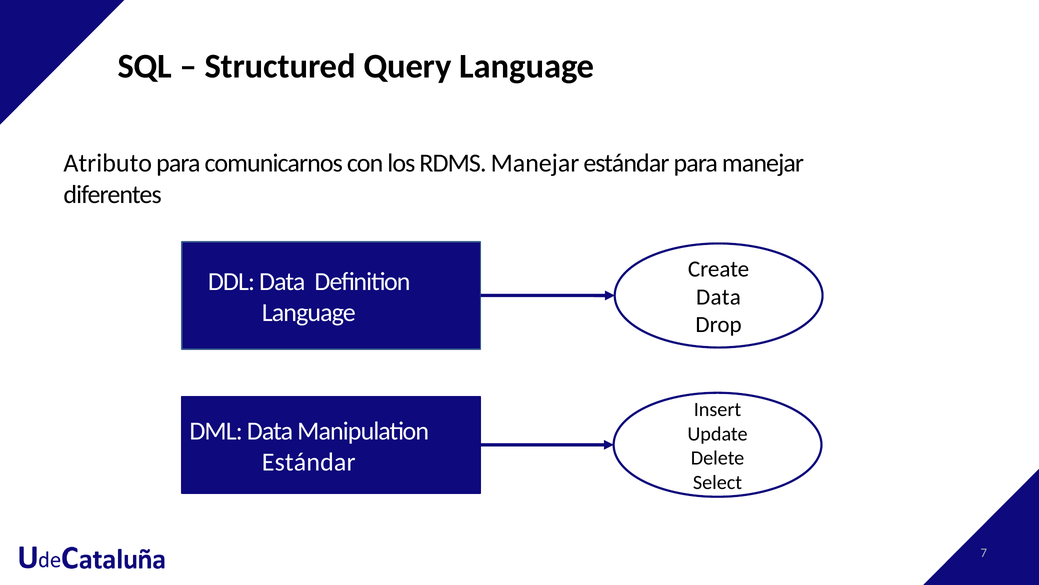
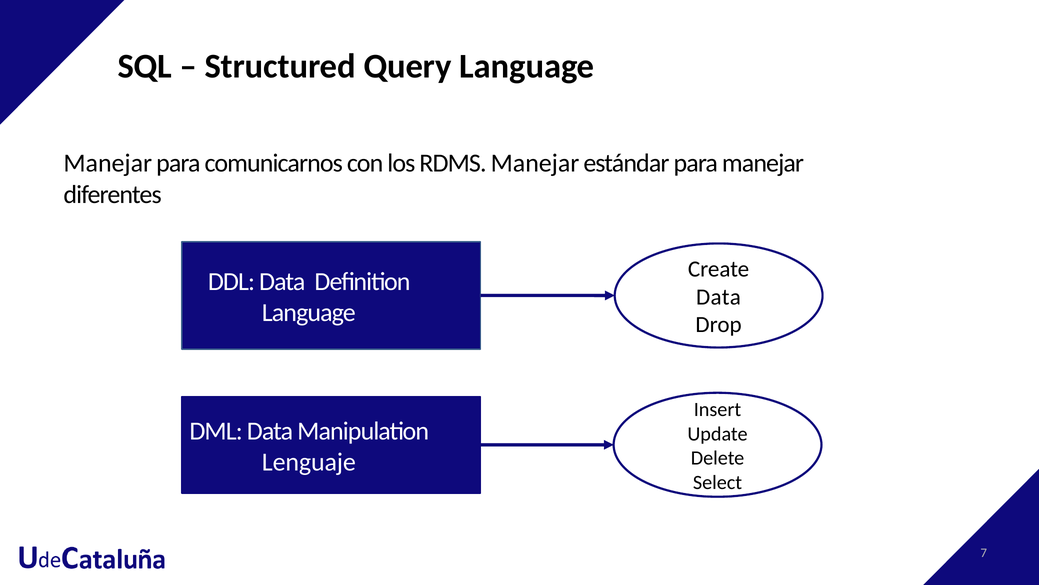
Atributo at (108, 163): Atributo -> Manejar
Estándar at (309, 462): Estándar -> Lenguaje
